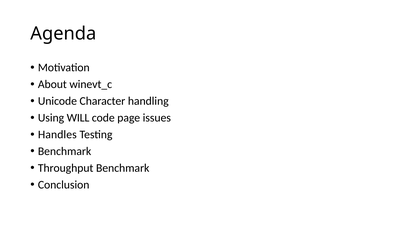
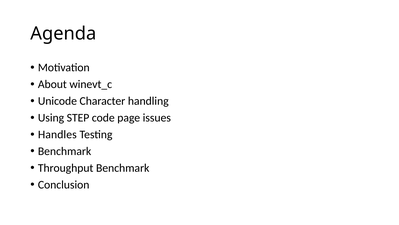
WILL: WILL -> STEP
